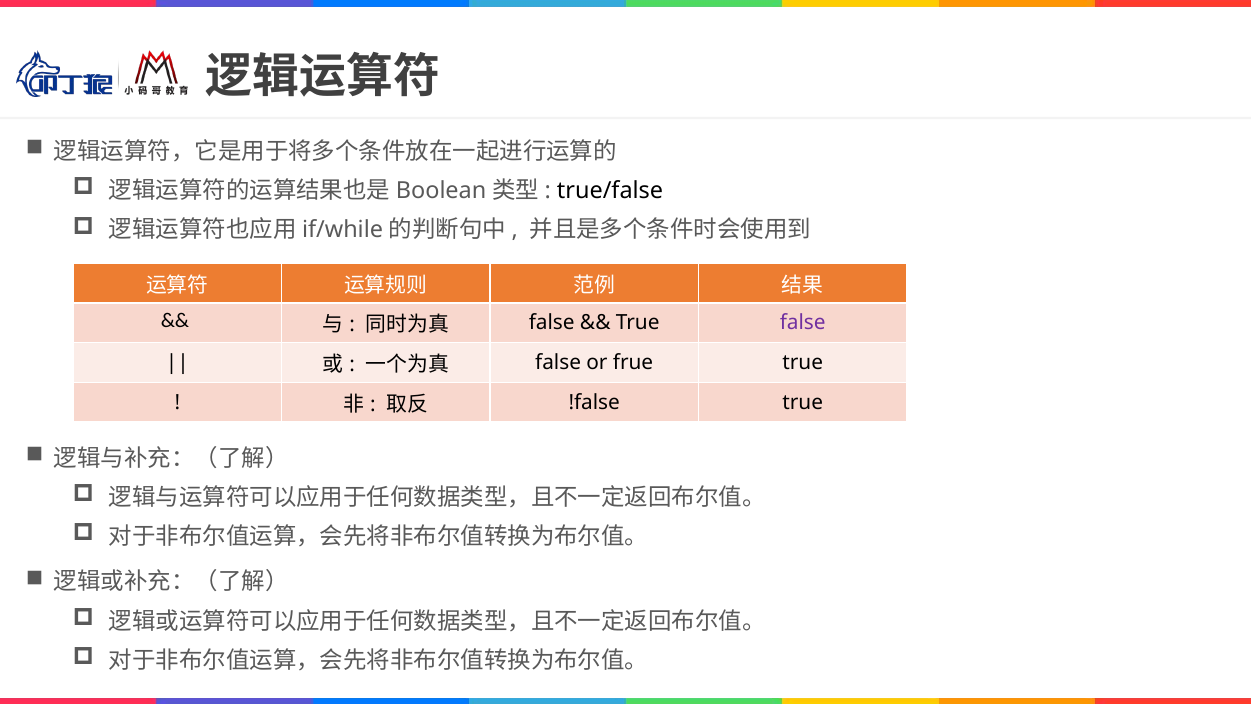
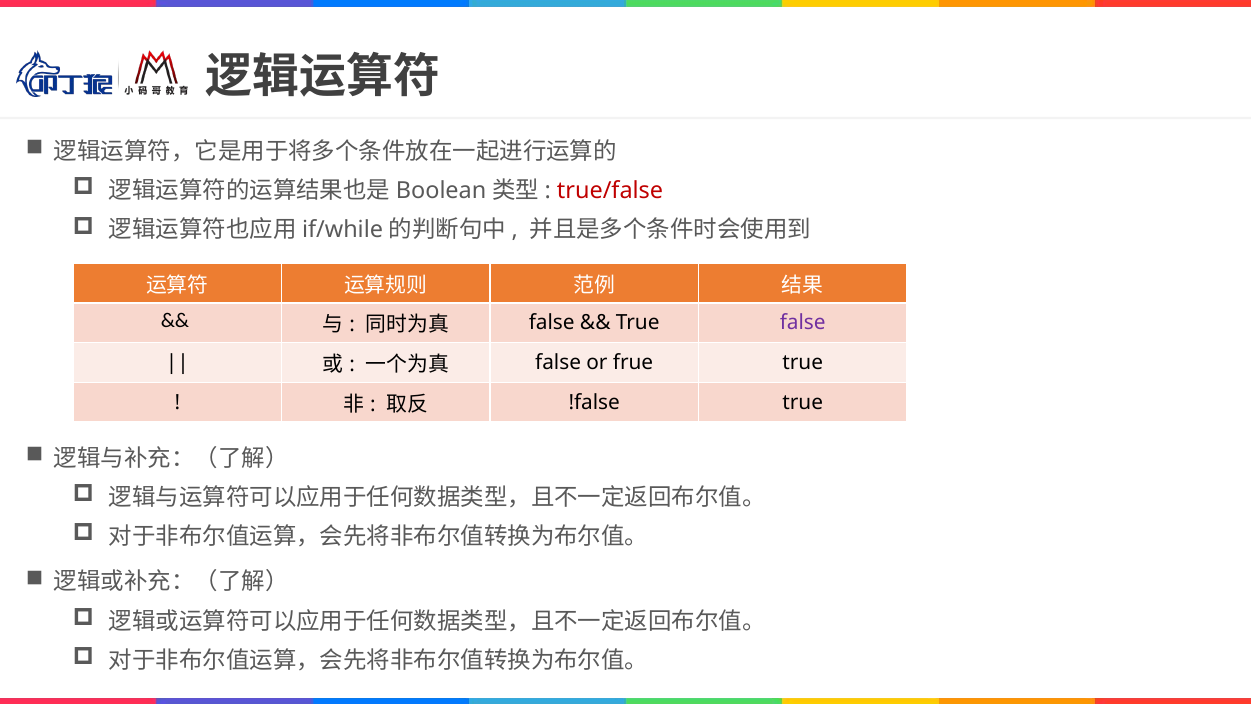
true/false colour: black -> red
